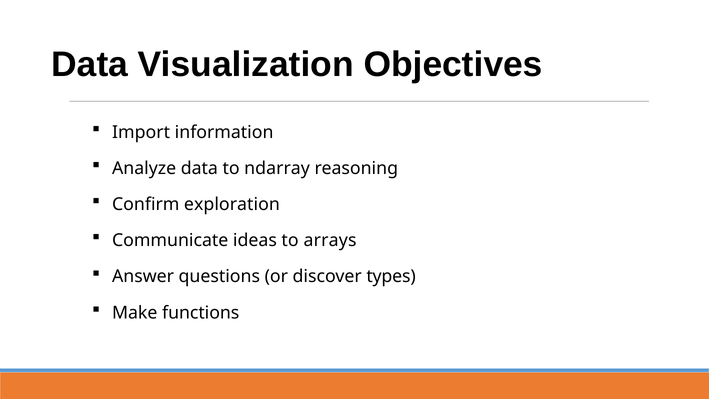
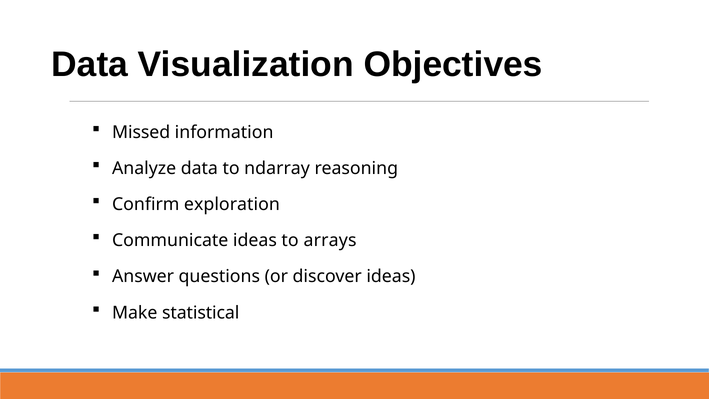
Import: Import -> Missed
discover types: types -> ideas
functions: functions -> statistical
